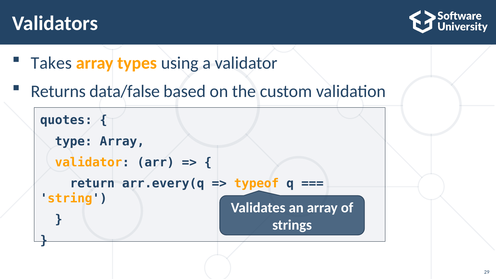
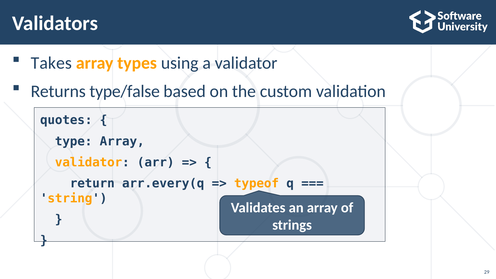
data/false: data/false -> type/false
